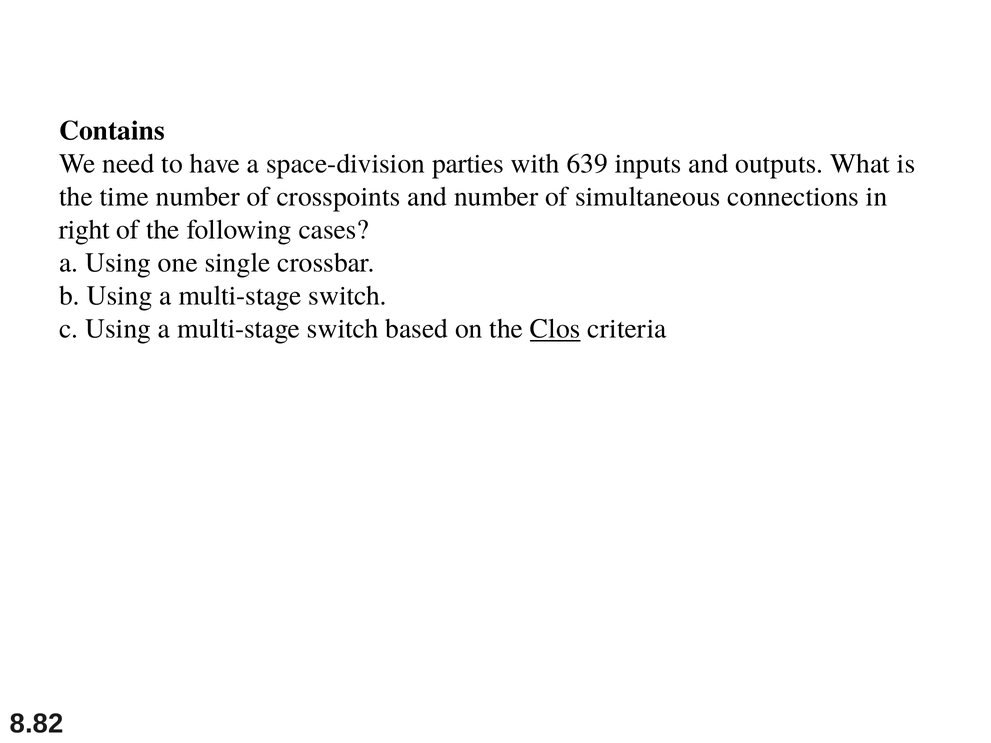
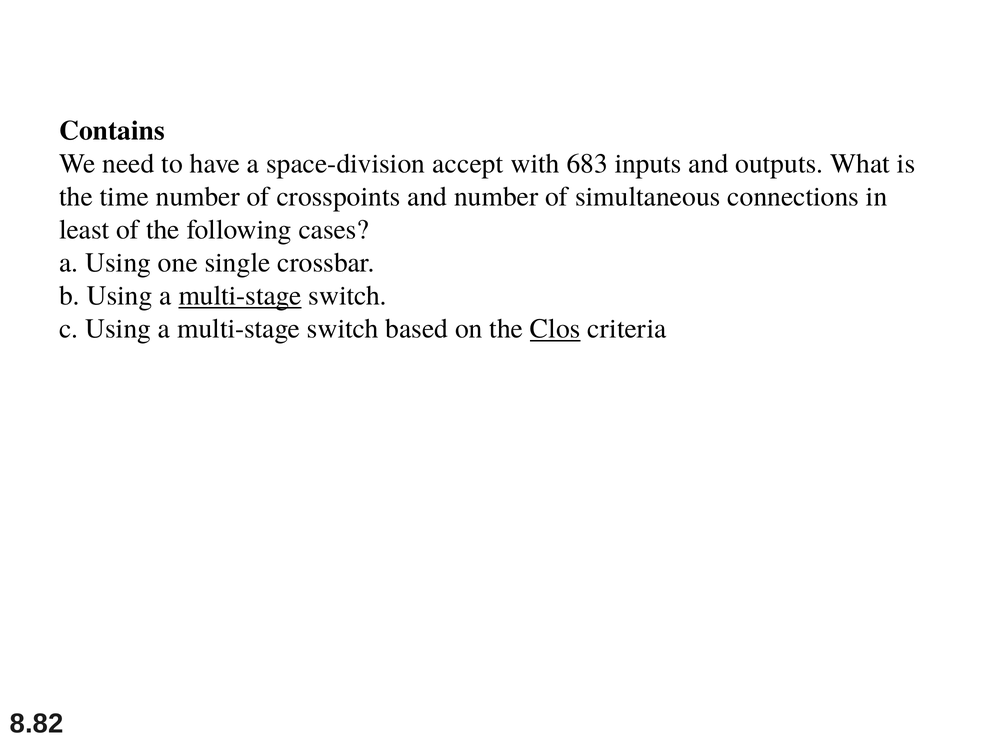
parties: parties -> accept
639: 639 -> 683
right: right -> least
multi-stage at (240, 296) underline: none -> present
